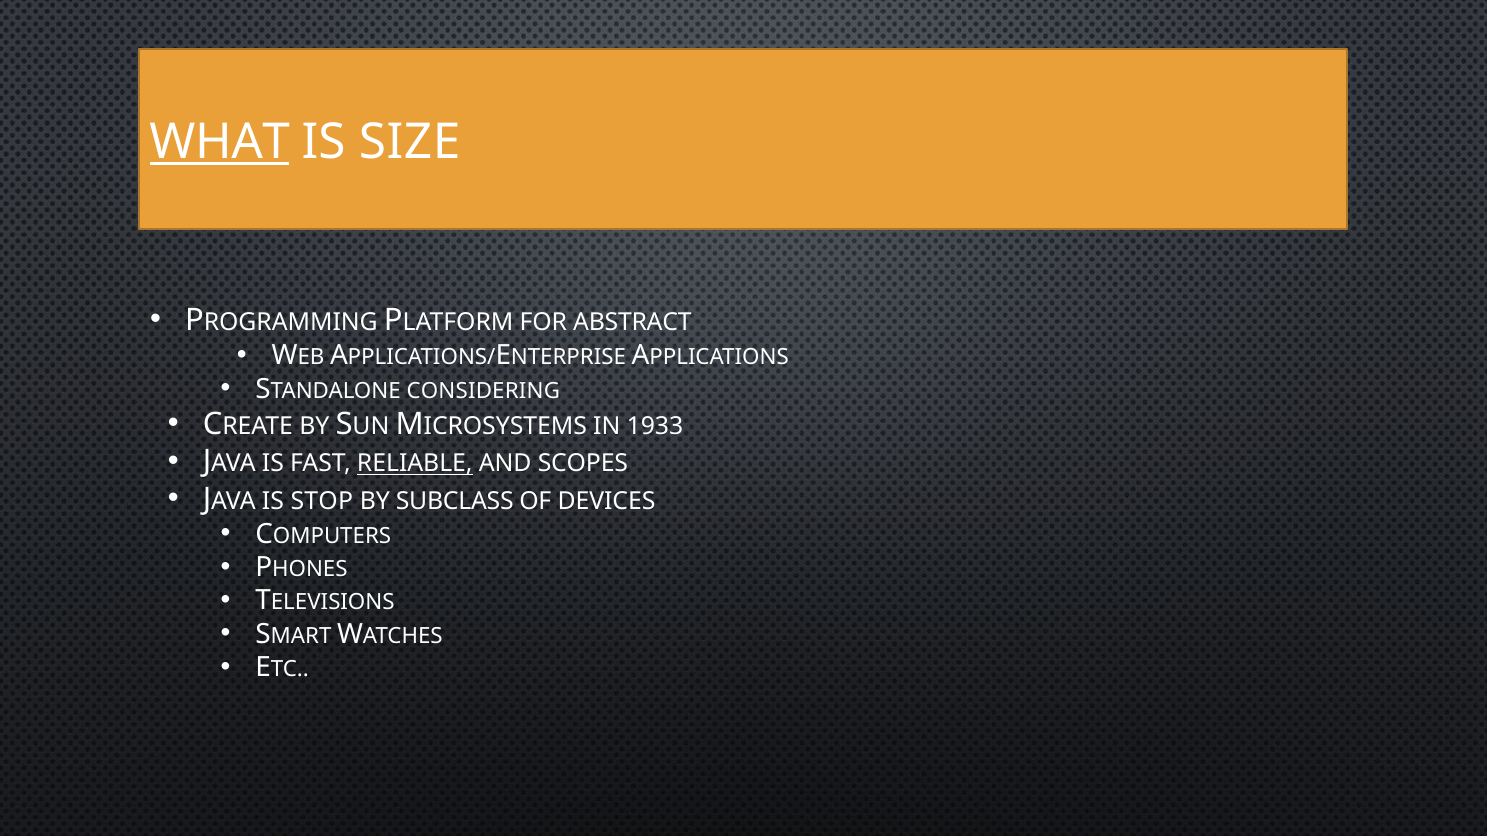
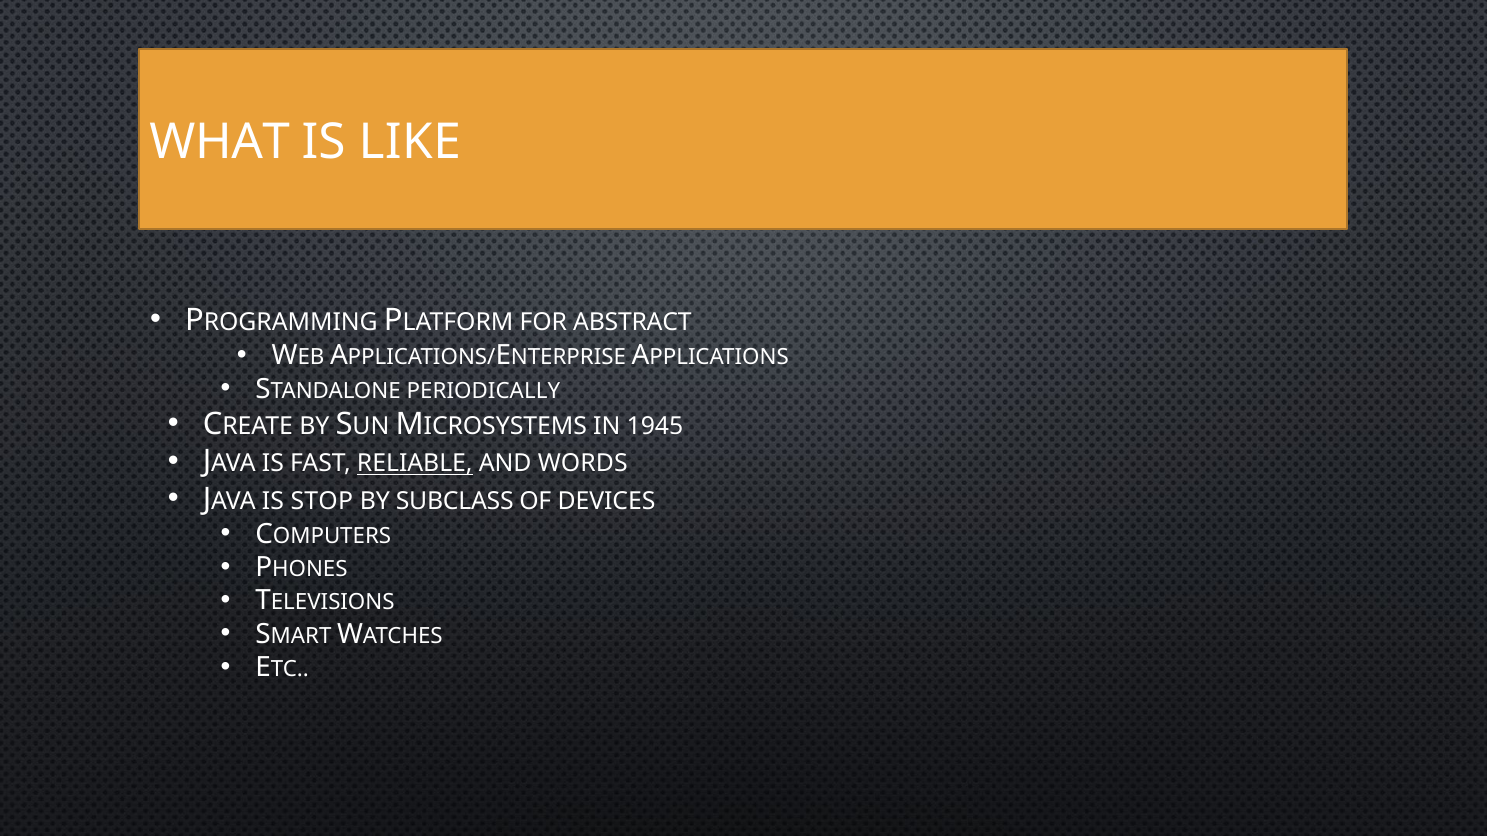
WHAT underline: present -> none
SIZE: SIZE -> LIKE
CONSIDERING: CONSIDERING -> PERIODICALLY
1933: 1933 -> 1945
SCOPES: SCOPES -> WORDS
